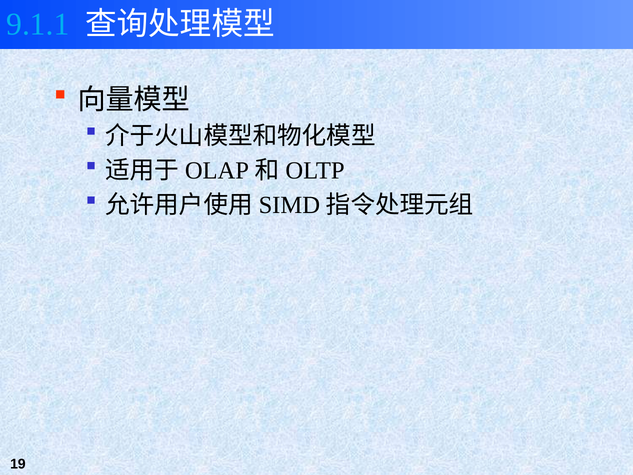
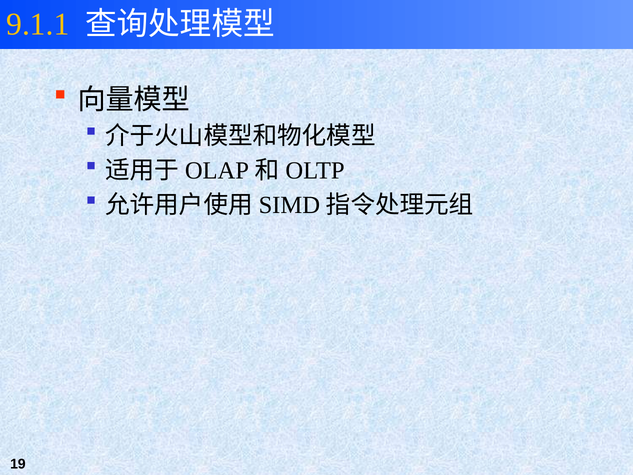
9.1.1 colour: light blue -> yellow
